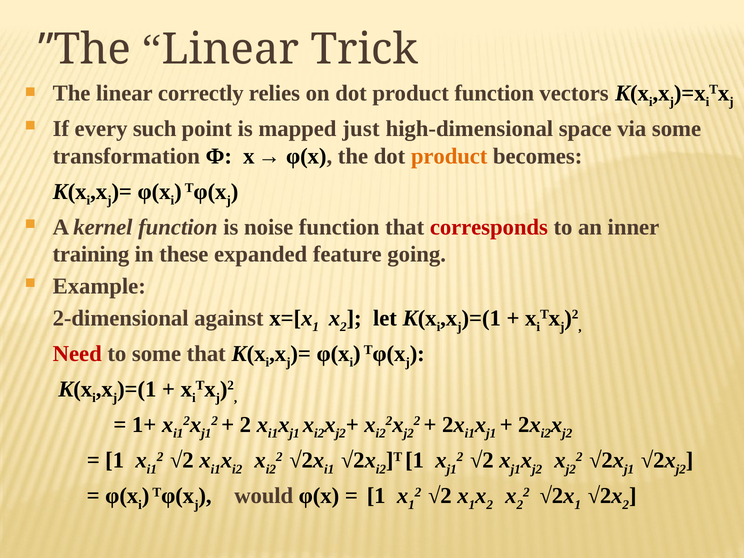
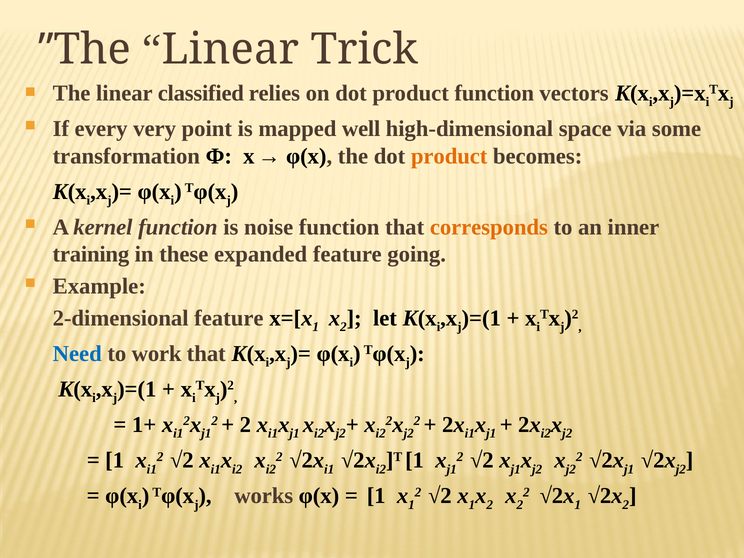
correctly: correctly -> classified
such: such -> very
just: just -> well
corresponds colour: red -> orange
2-dimensional against: against -> feature
Need colour: red -> blue
to some: some -> work
would: would -> works
